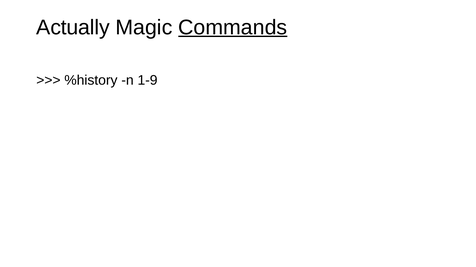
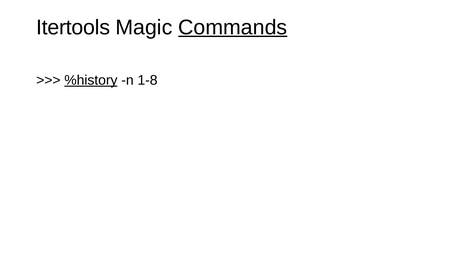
Actually: Actually -> Itertools
%history underline: none -> present
1-9: 1-9 -> 1-8
